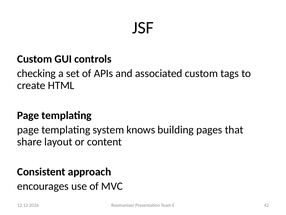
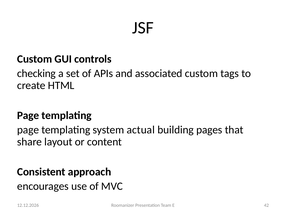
knows: knows -> actual
